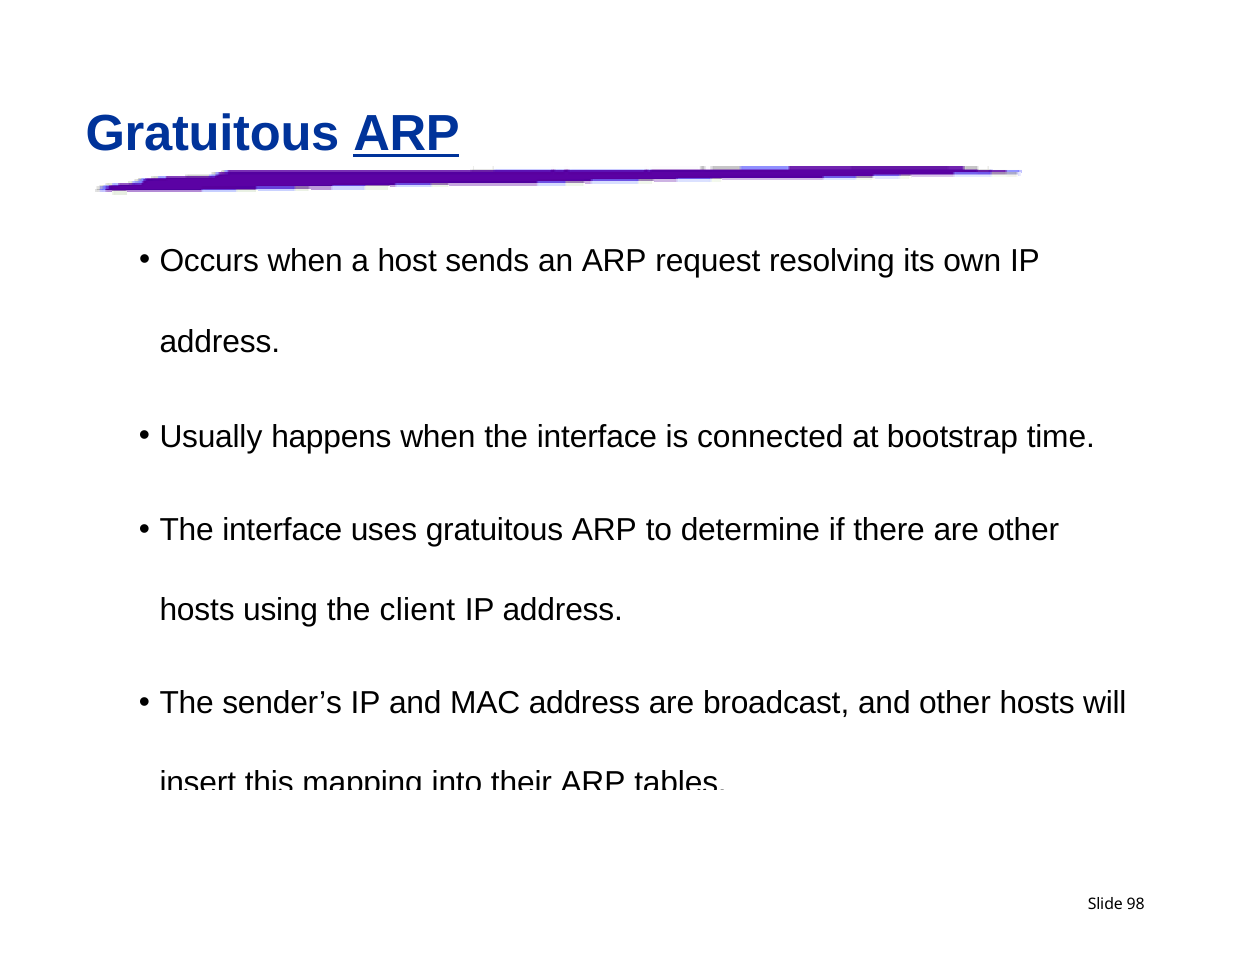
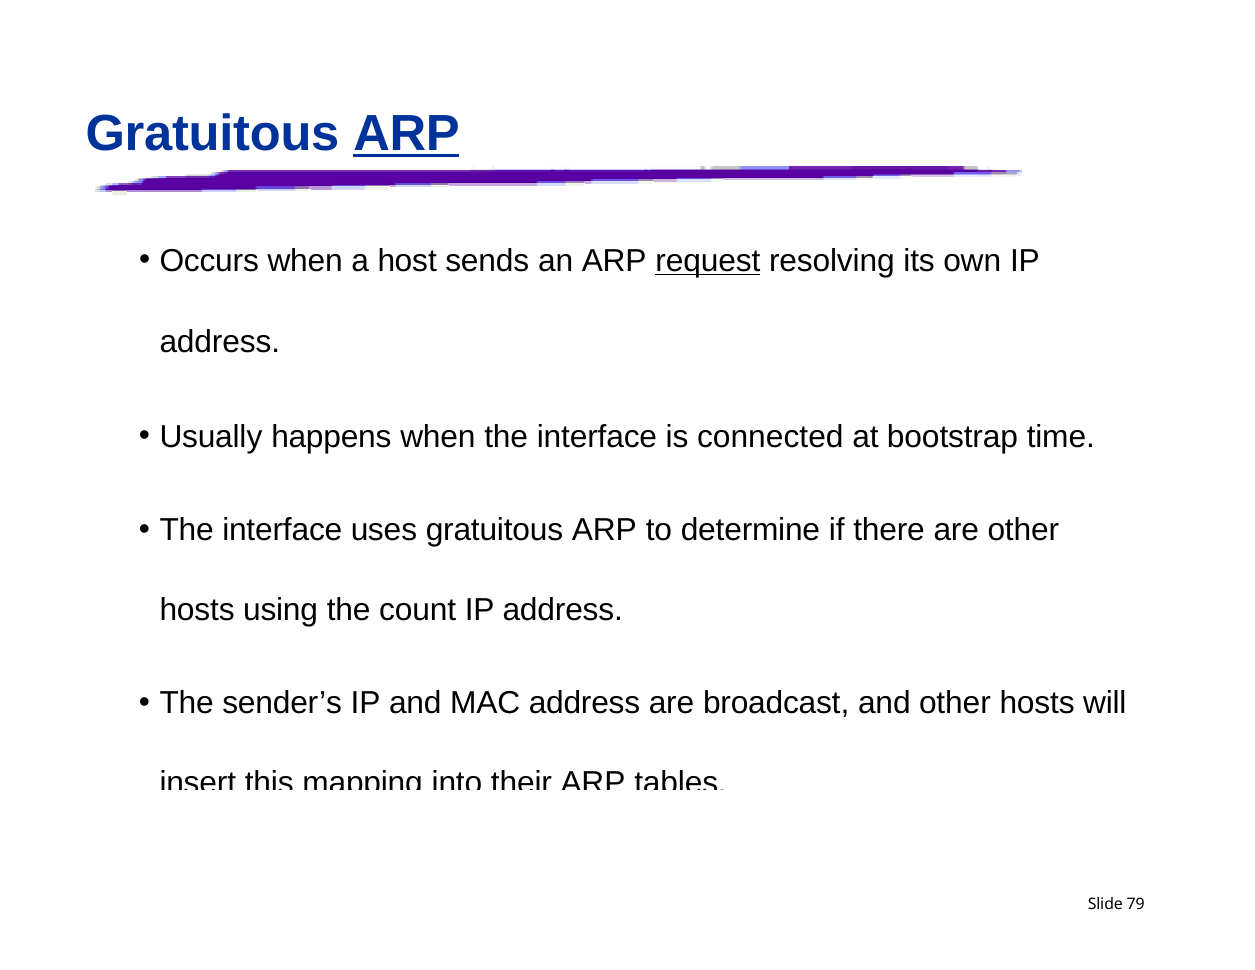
request underline: none -> present
client: client -> count
98: 98 -> 79
